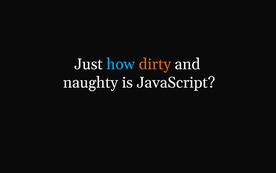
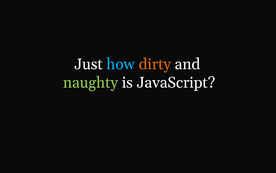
naughty colour: white -> light green
